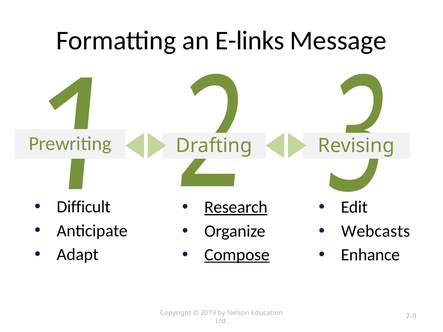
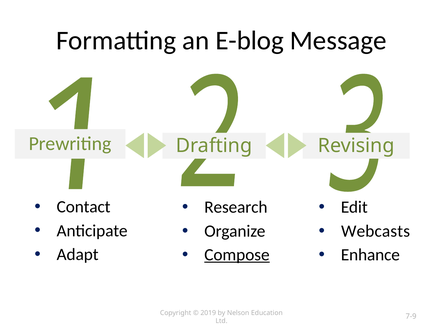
E-links: E-links -> E-blog
Difficult: Difficult -> Contact
Research underline: present -> none
